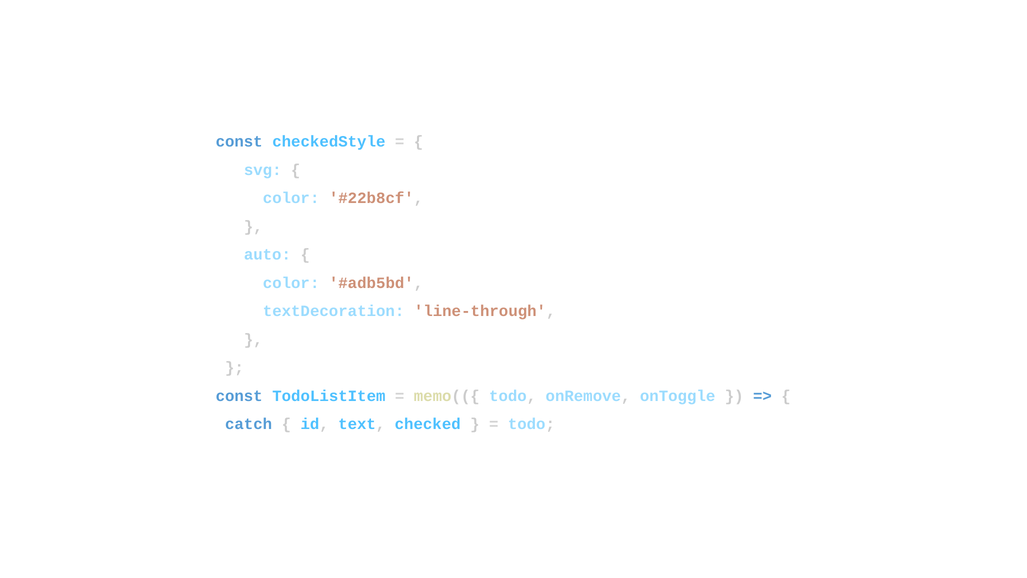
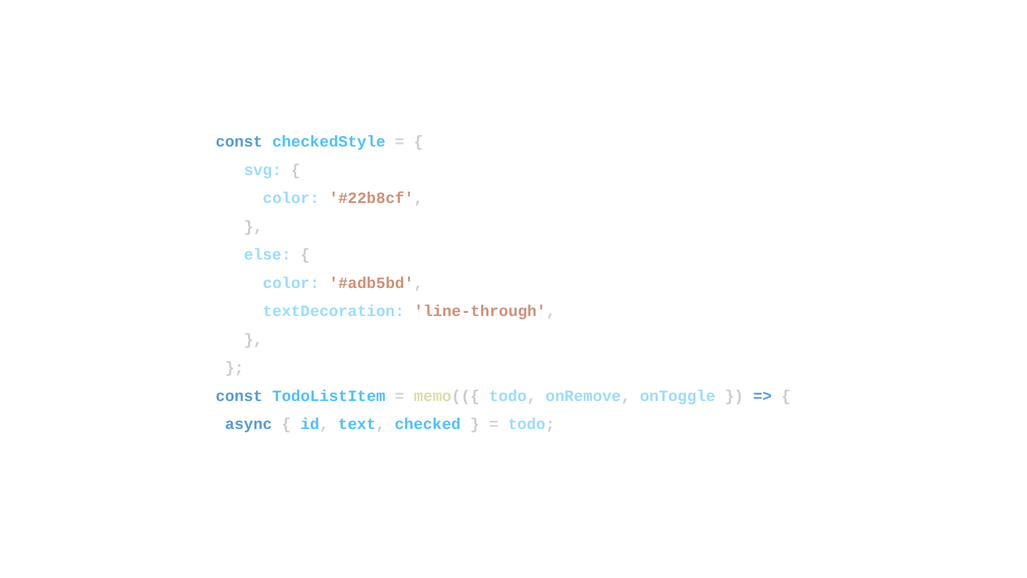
auto: auto -> else
catch: catch -> async
